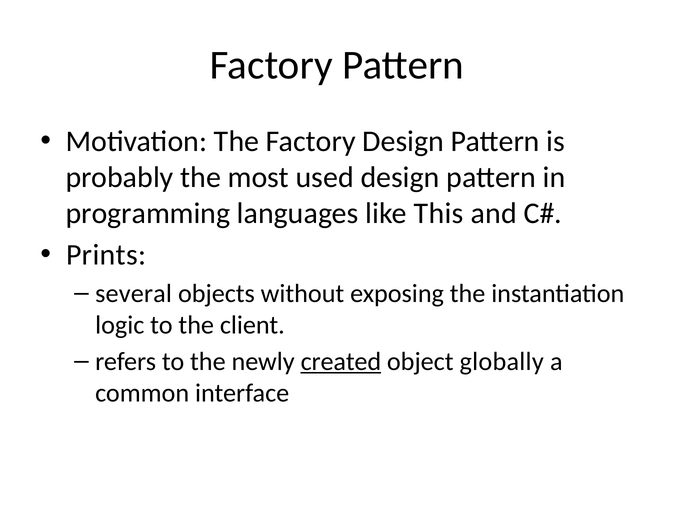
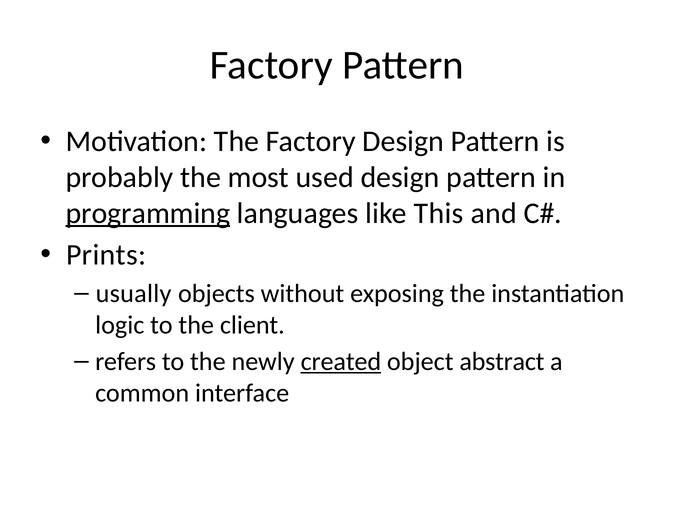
programming underline: none -> present
several: several -> usually
globally: globally -> abstract
